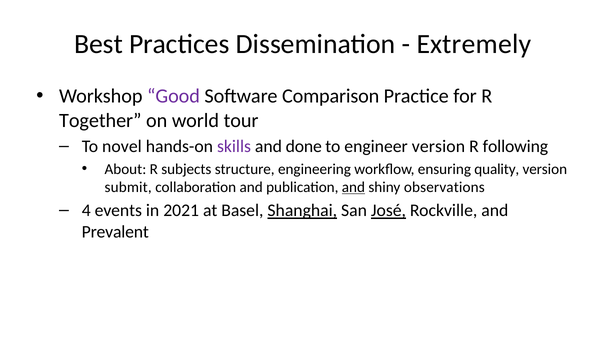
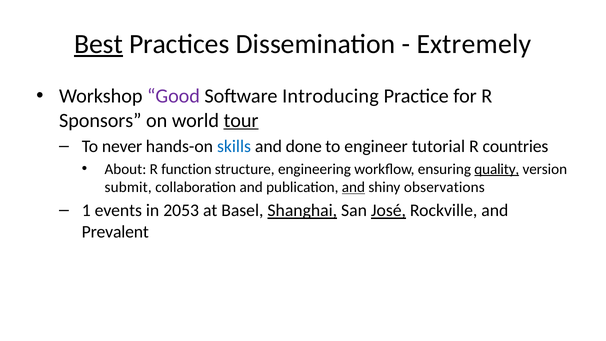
Best underline: none -> present
Comparison: Comparison -> Introducing
Together: Together -> Sponsors
tour underline: none -> present
novel: novel -> never
skills colour: purple -> blue
engineer version: version -> tutorial
following: following -> countries
subjects: subjects -> function
quality underline: none -> present
4: 4 -> 1
2021: 2021 -> 2053
